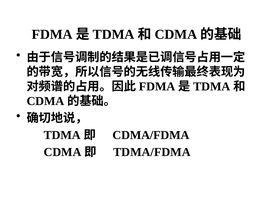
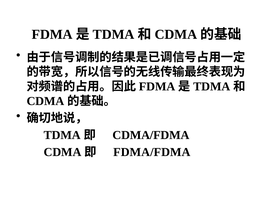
TDMA/FDMA: TDMA/FDMA -> FDMA/FDMA
